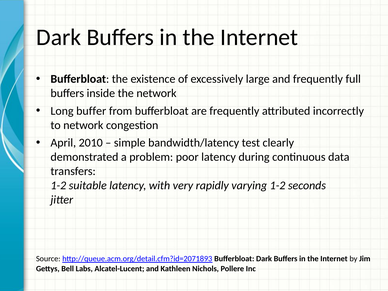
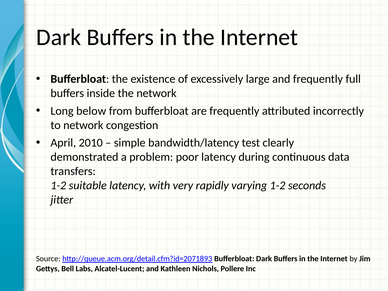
buffer: buffer -> below
